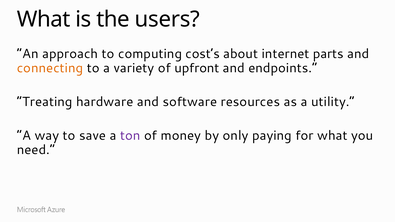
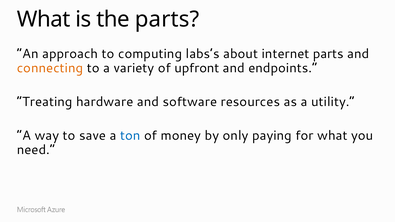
the users: users -> parts
cost’s: cost’s -> labs’s
ton colour: purple -> blue
